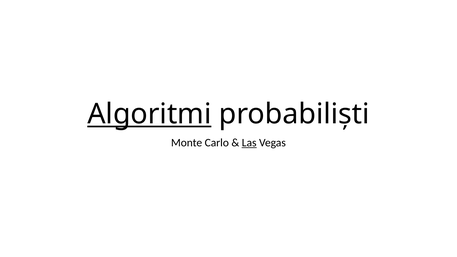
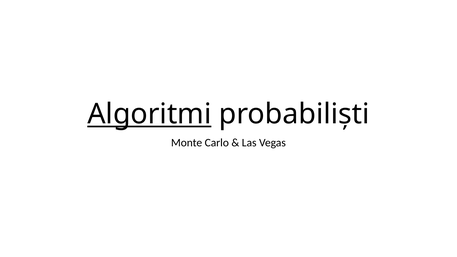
Las underline: present -> none
